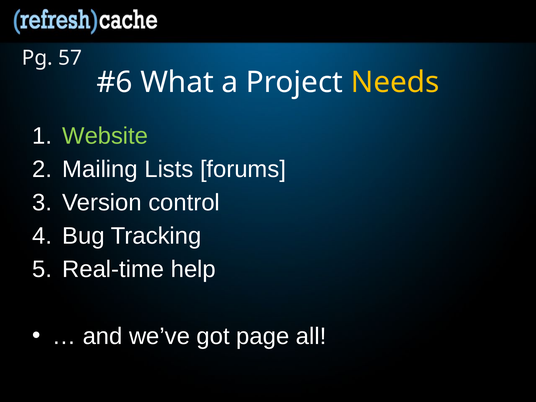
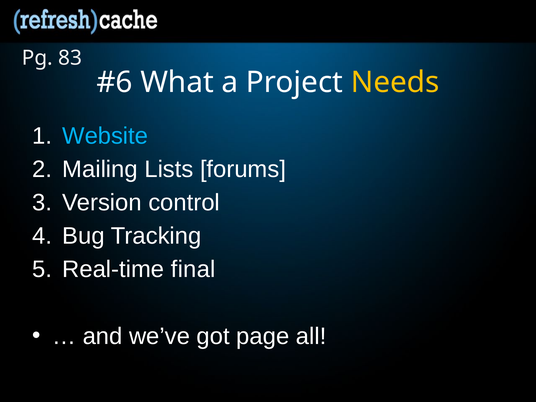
57: 57 -> 83
Website colour: light green -> light blue
help: help -> final
